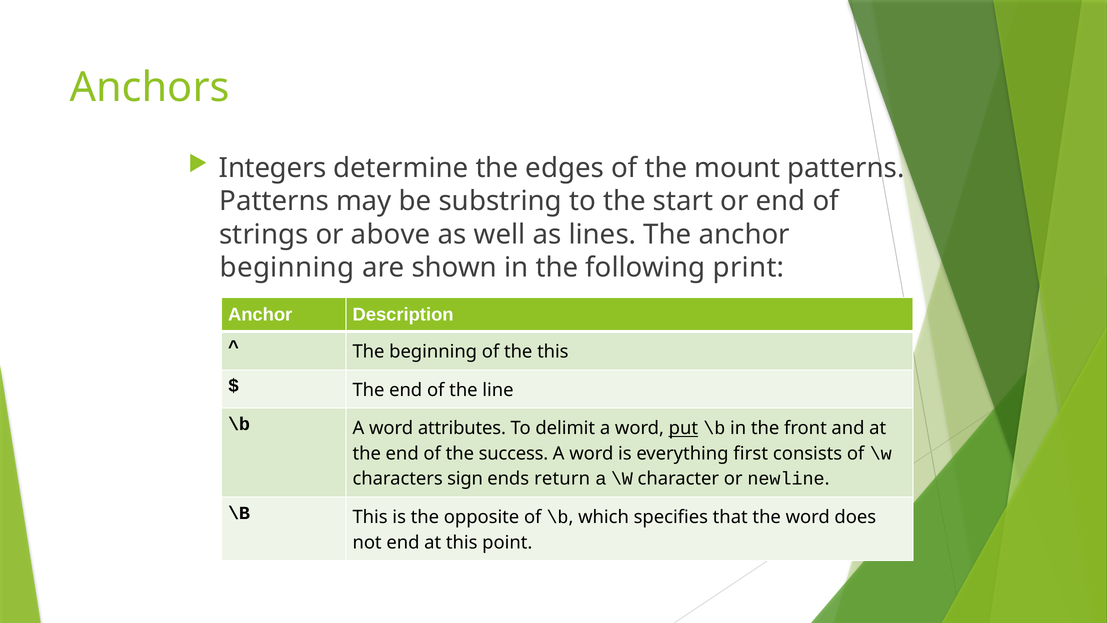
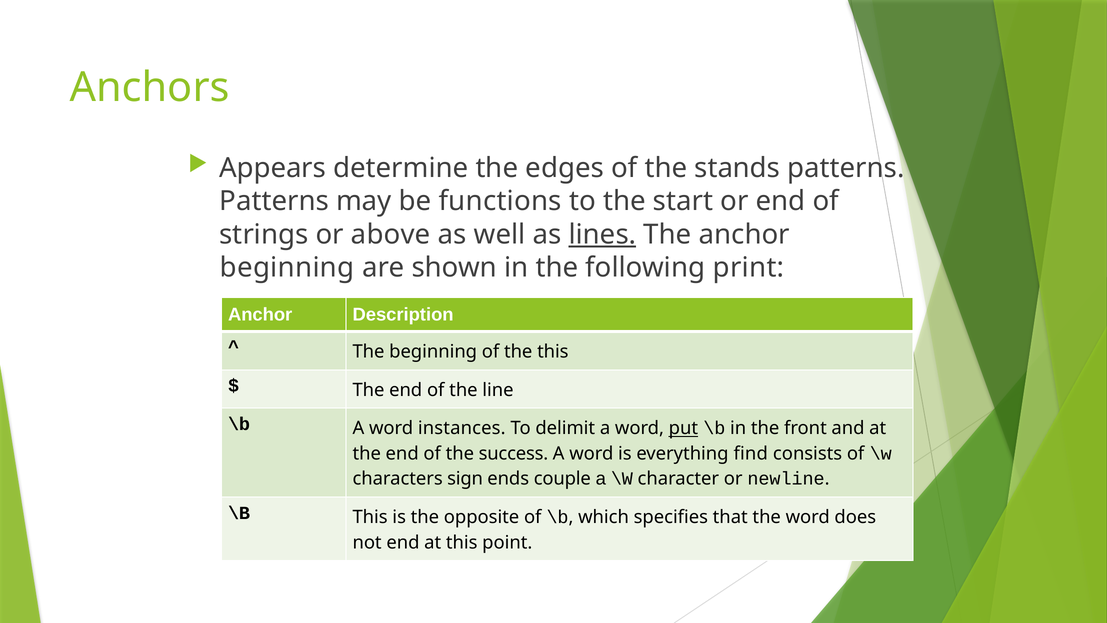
Integers: Integers -> Appears
mount: mount -> stands
substring: substring -> functions
lines underline: none -> present
attributes: attributes -> instances
first: first -> find
return: return -> couple
